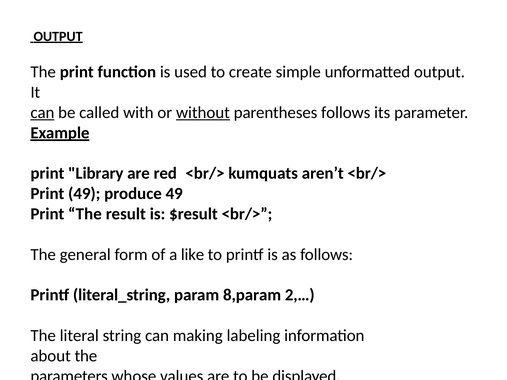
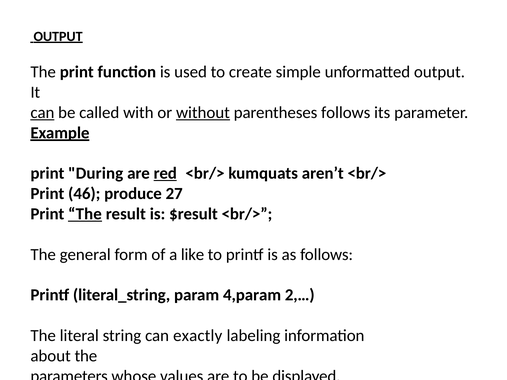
Library: Library -> During
red underline: none -> present
Print 49: 49 -> 46
produce 49: 49 -> 27
The at (85, 214) underline: none -> present
8,param: 8,param -> 4,param
making: making -> exactly
